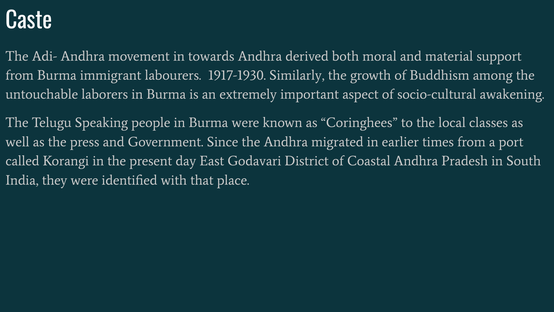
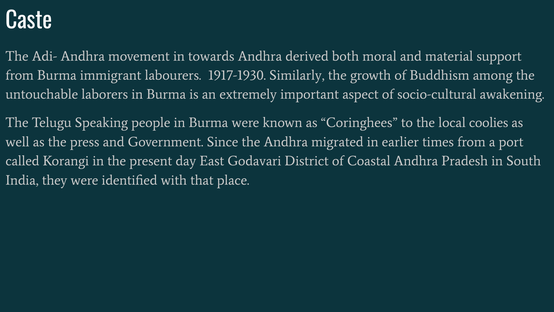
classes: classes -> coolies
